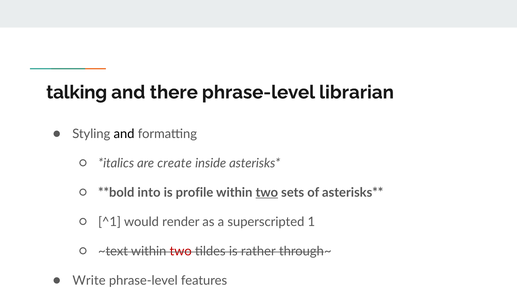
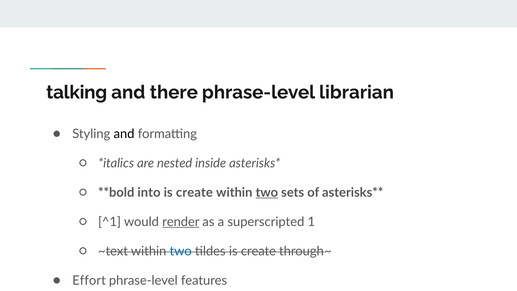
create: create -> nested
profile at (194, 192): profile -> create
render underline: none -> present
two at (181, 251) colour: red -> blue
tildes is rather: rather -> create
Write: Write -> Effort
